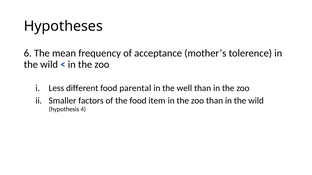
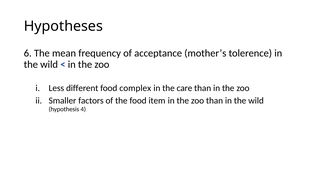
parental: parental -> complex
well: well -> care
